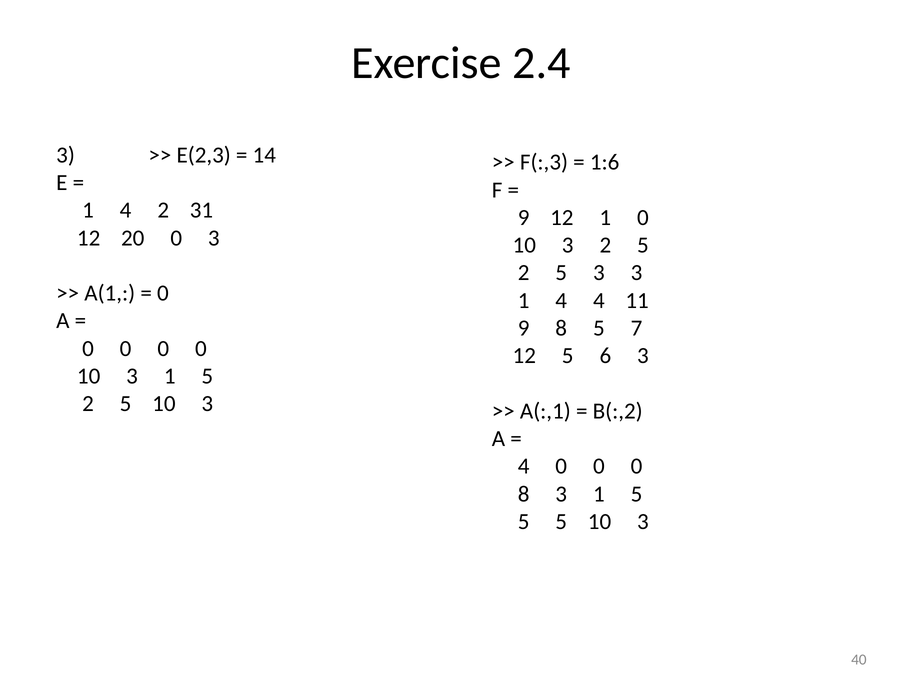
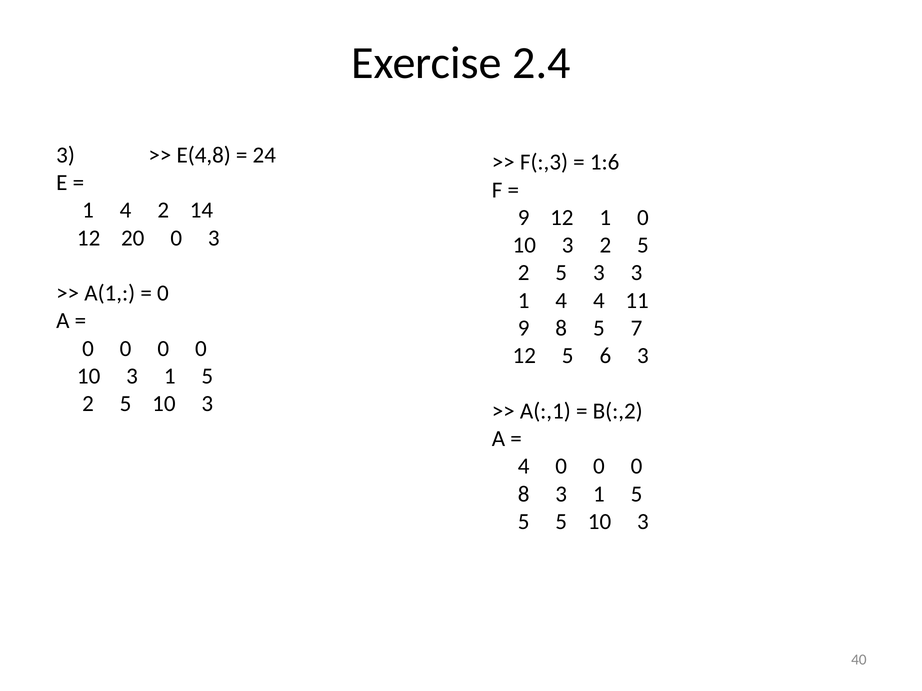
E(2,3: E(2,3 -> E(4,8
14: 14 -> 24
31: 31 -> 14
